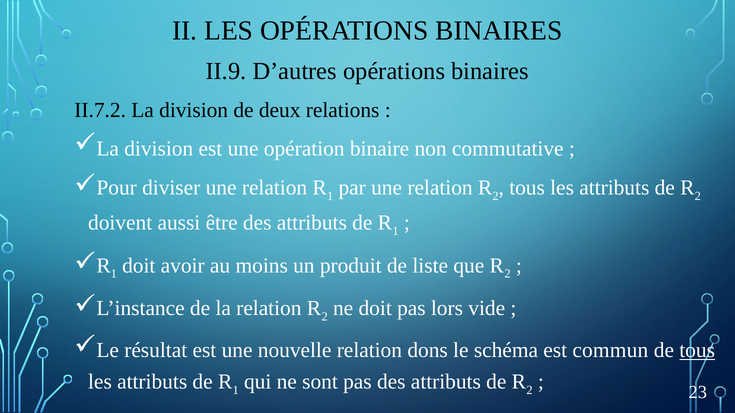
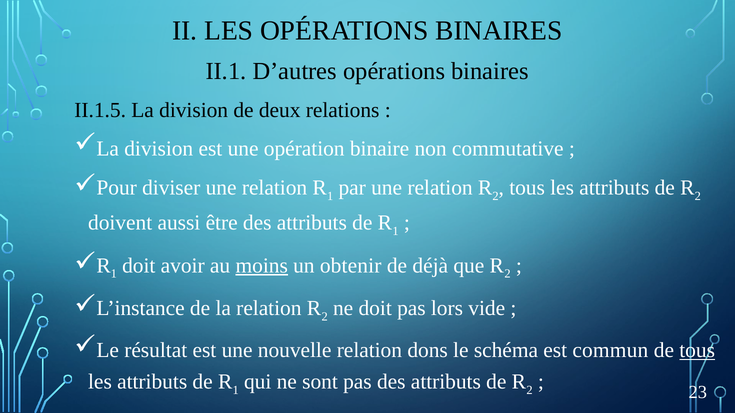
II.9: II.9 -> II.1
II.7.2: II.7.2 -> II.1.5
moins underline: none -> present
produit: produit -> obtenir
liste: liste -> déjà
